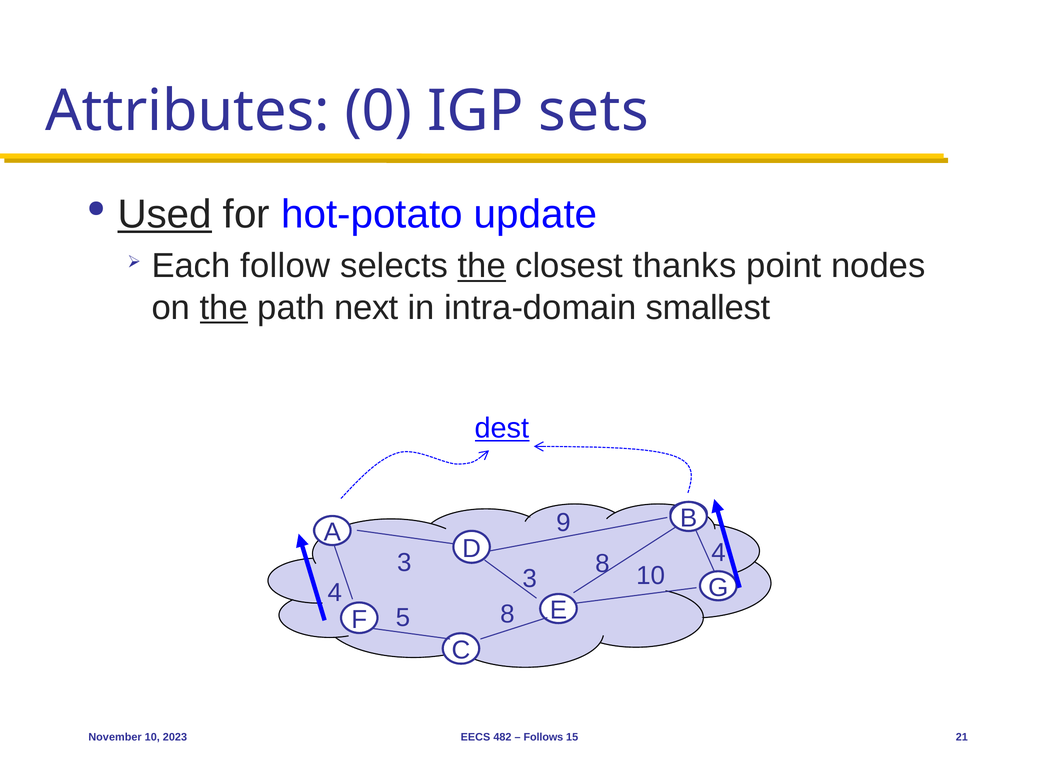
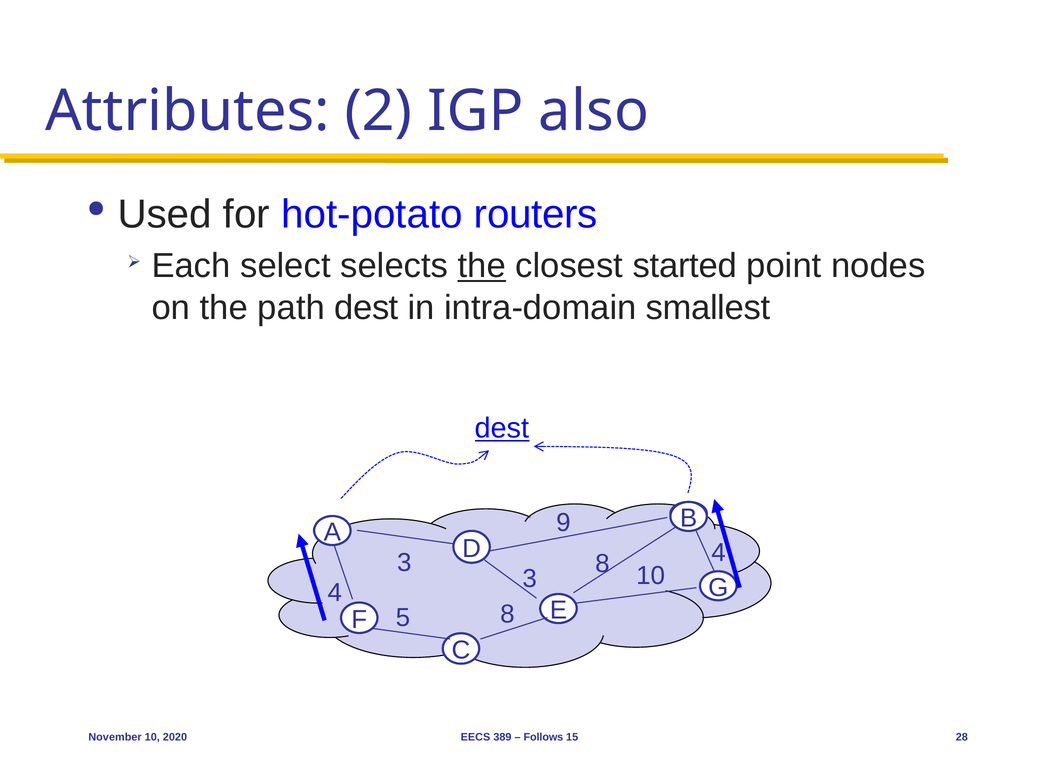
0: 0 -> 2
sets: sets -> also
Used underline: present -> none
update: update -> routers
follow: follow -> select
thanks: thanks -> started
the at (224, 307) underline: present -> none
path next: next -> dest
2023: 2023 -> 2020
482: 482 -> 389
21: 21 -> 28
